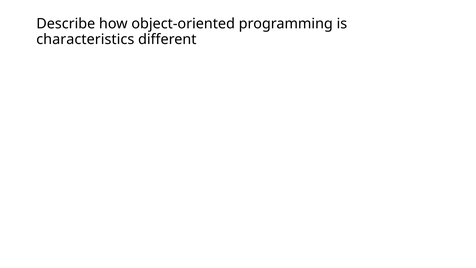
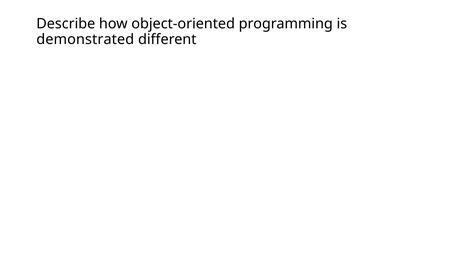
characteristics: characteristics -> demonstrated
